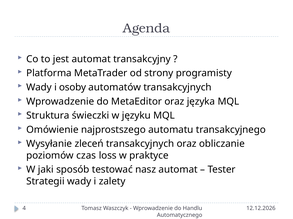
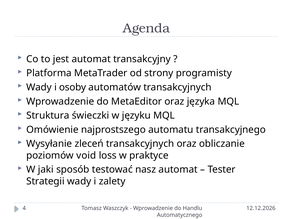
czas: czas -> void
